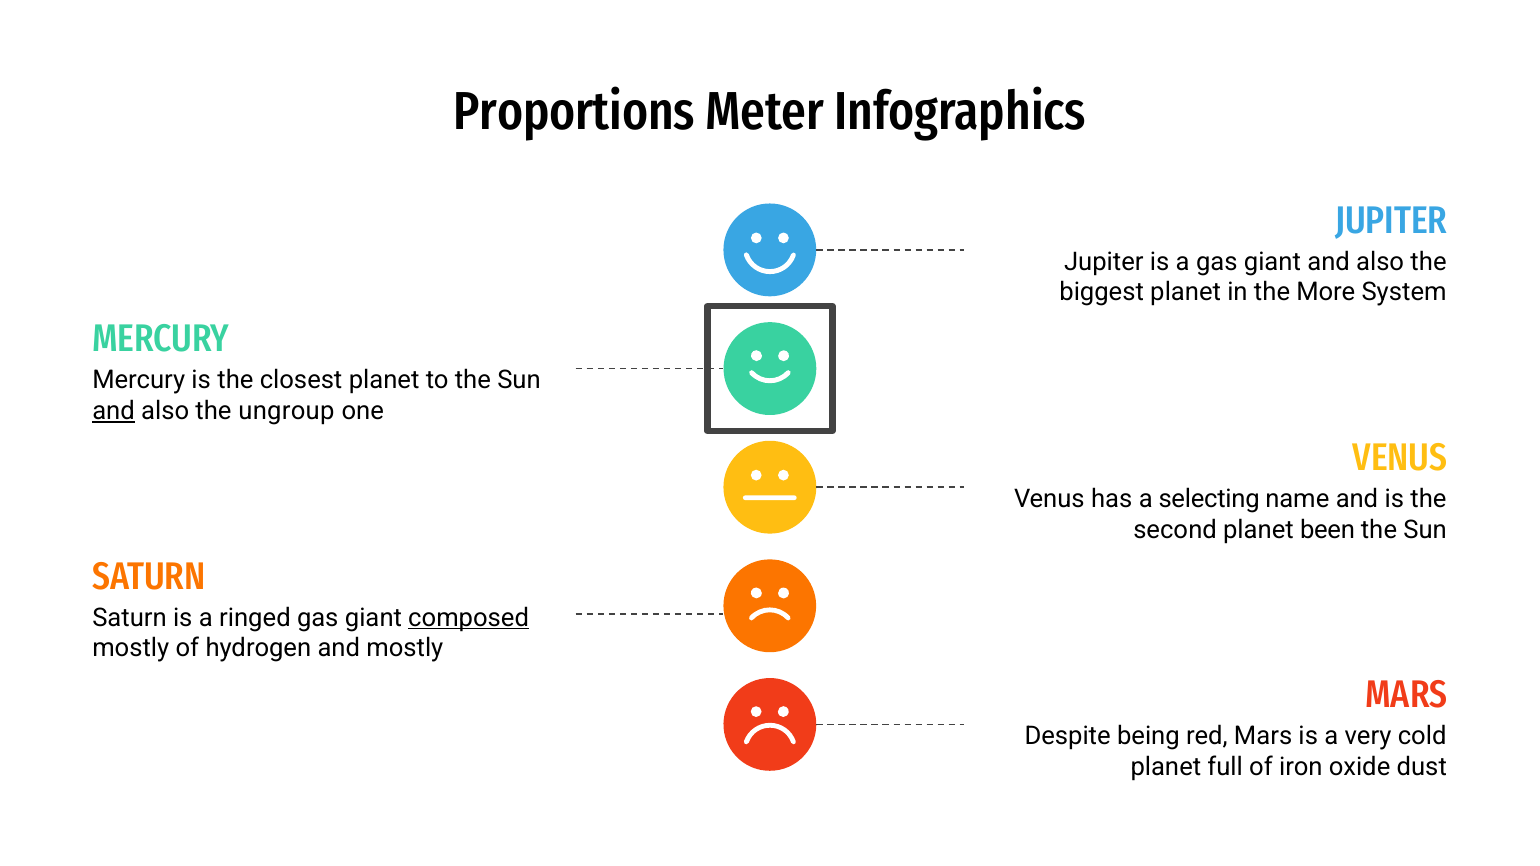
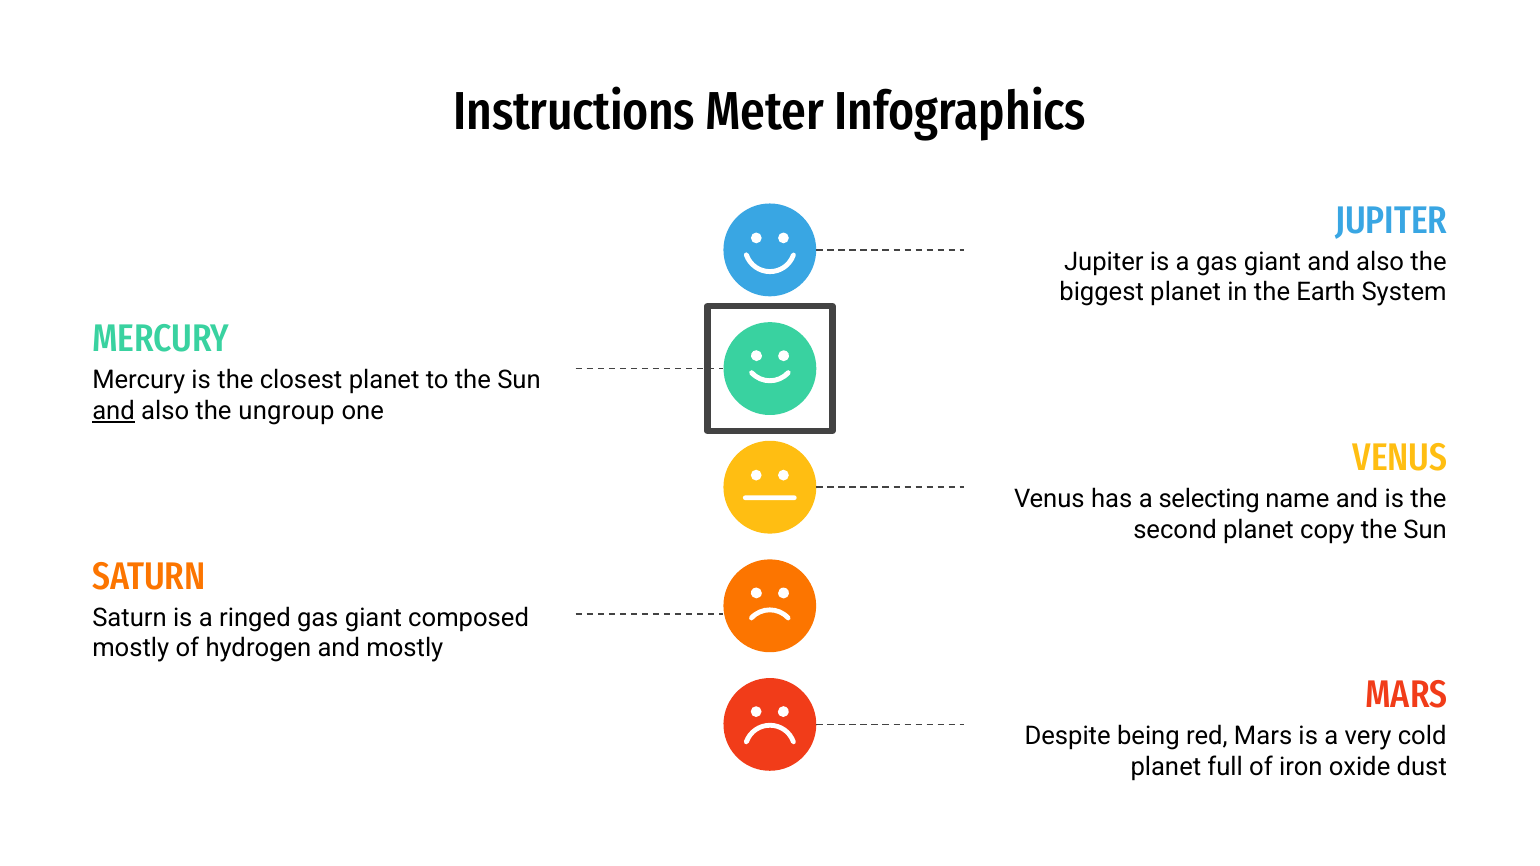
Proportions: Proportions -> Instructions
More: More -> Earth
been: been -> copy
composed underline: present -> none
